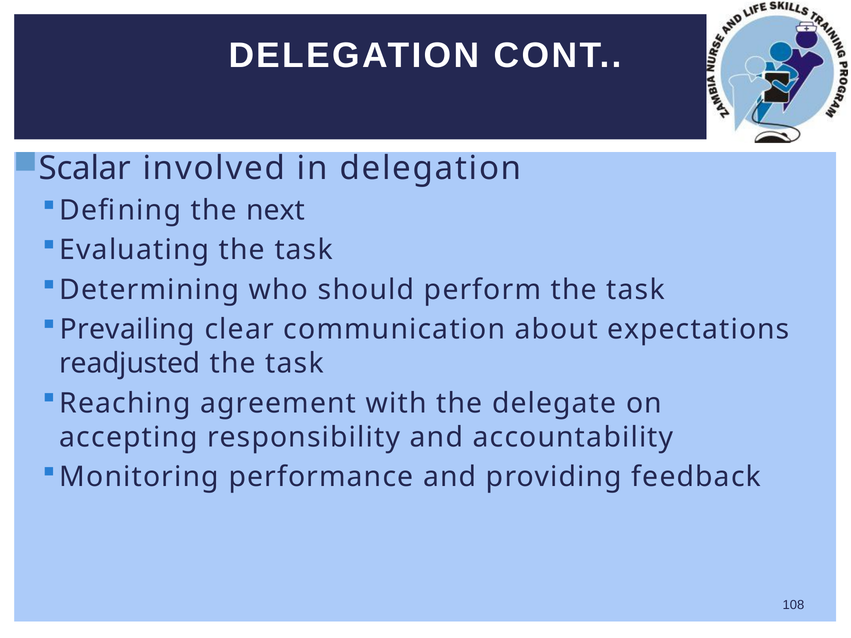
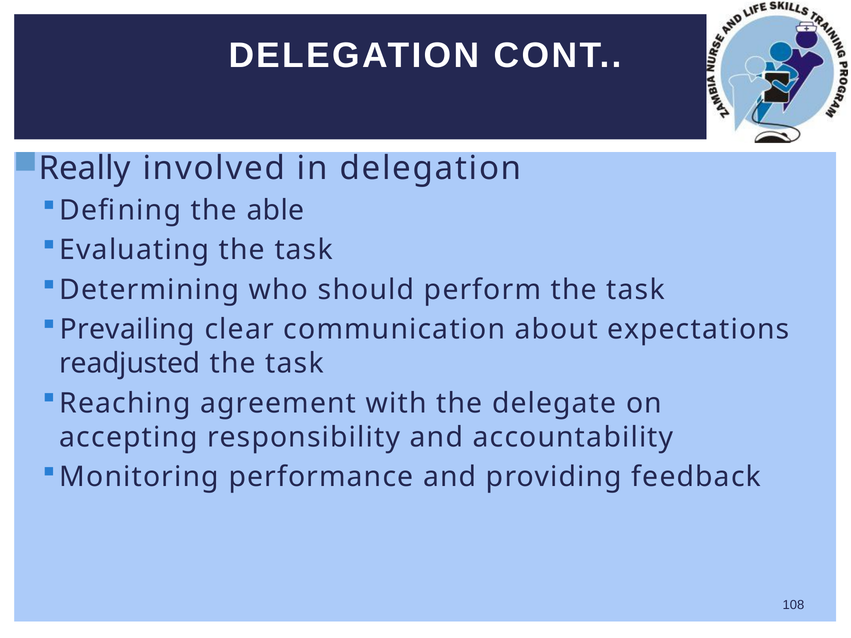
Scalar: Scalar -> Really
next: next -> able
